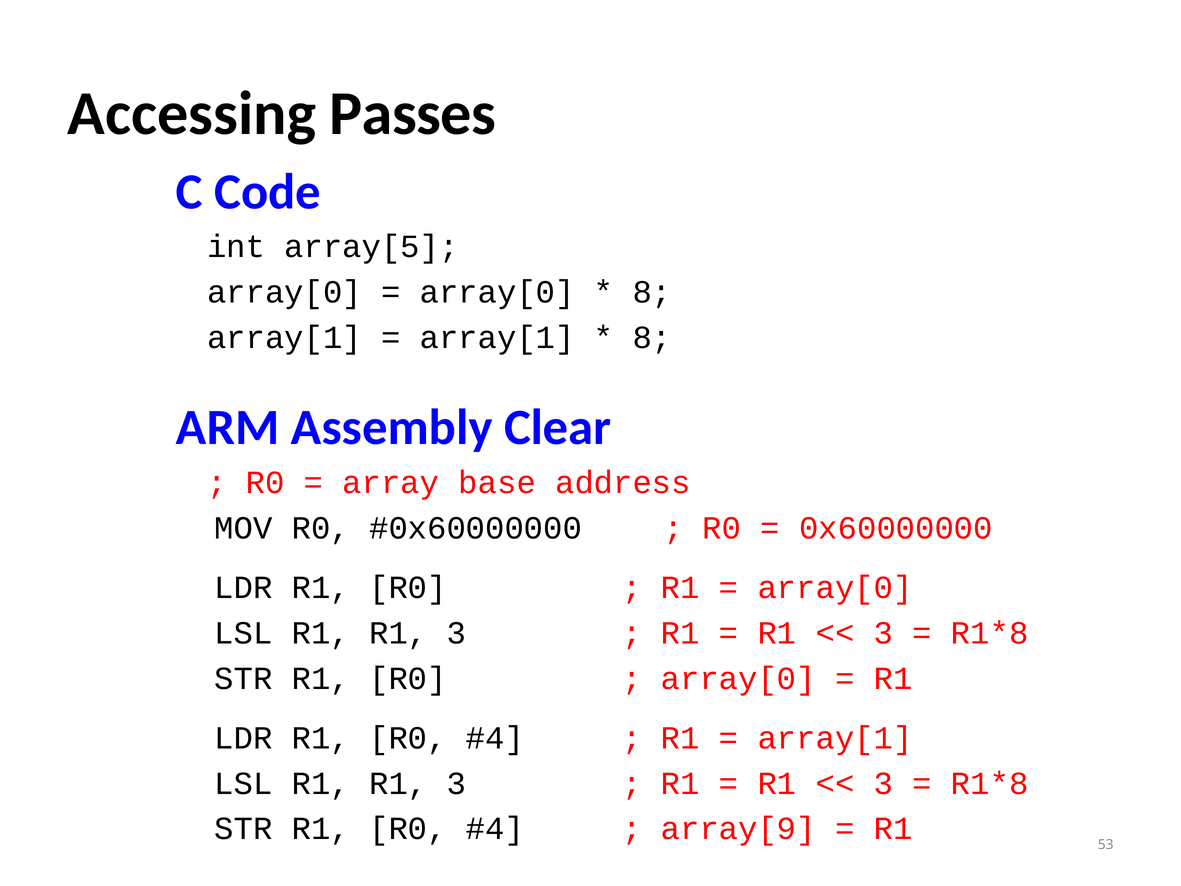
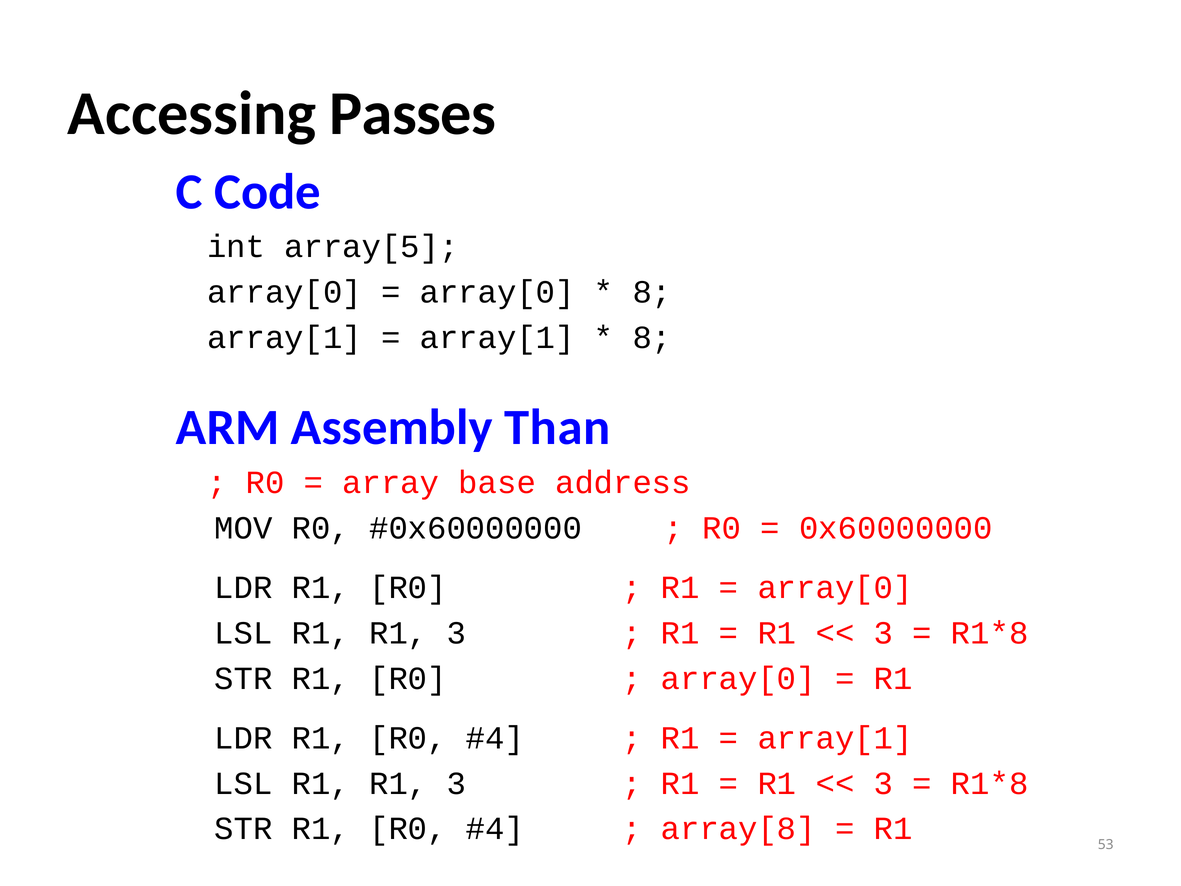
Clear: Clear -> Than
array[9: array[9 -> array[8
